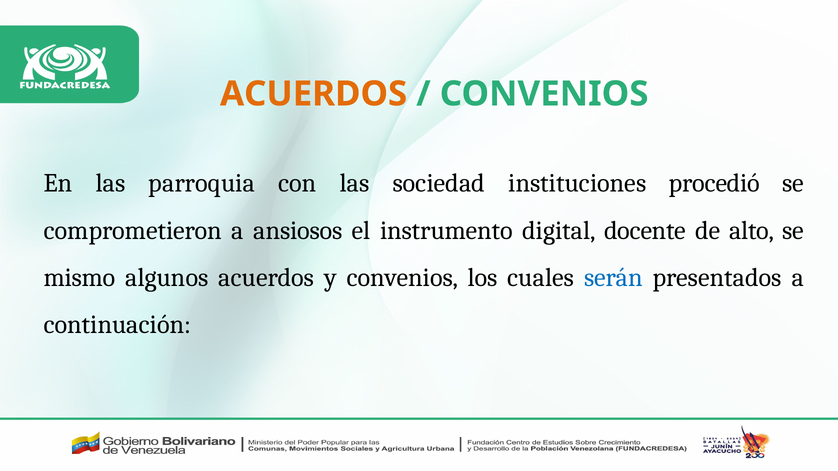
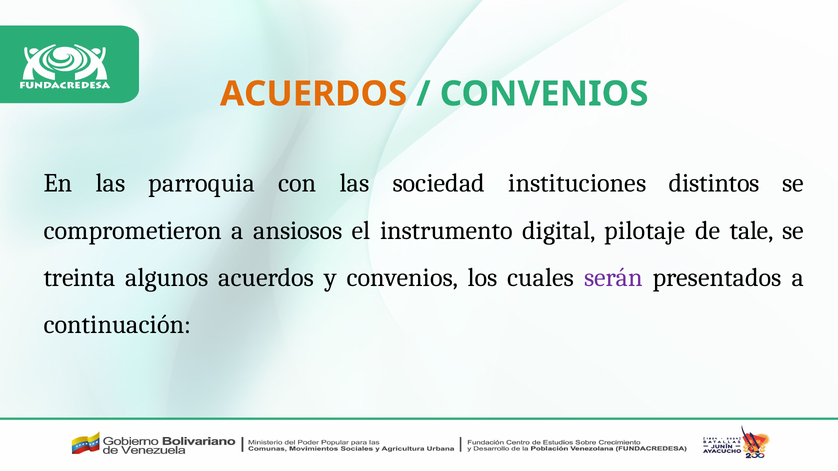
procedió: procedió -> distintos
docente: docente -> pilotaje
alto: alto -> tale
mismo: mismo -> treinta
serán colour: blue -> purple
